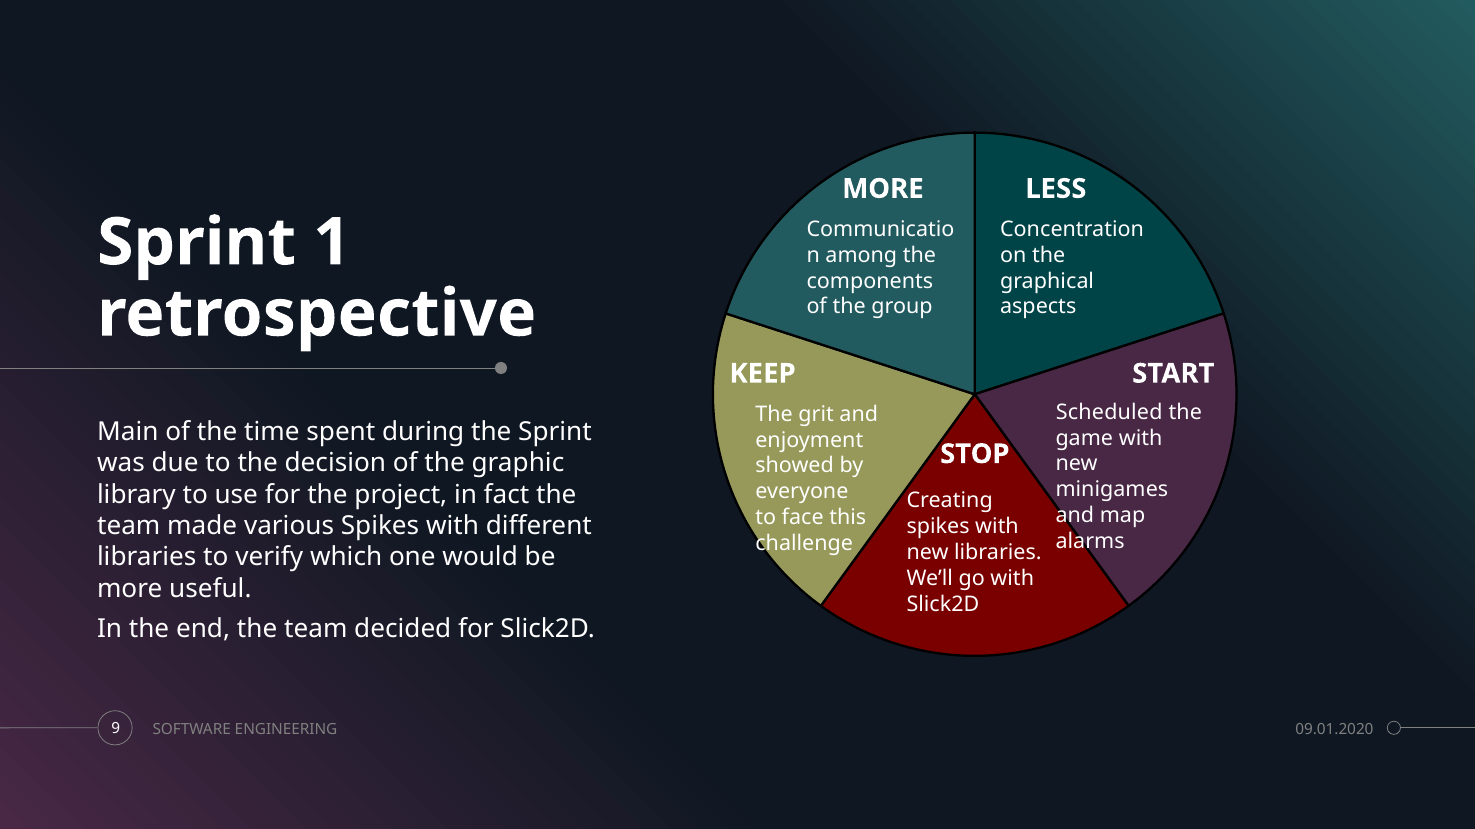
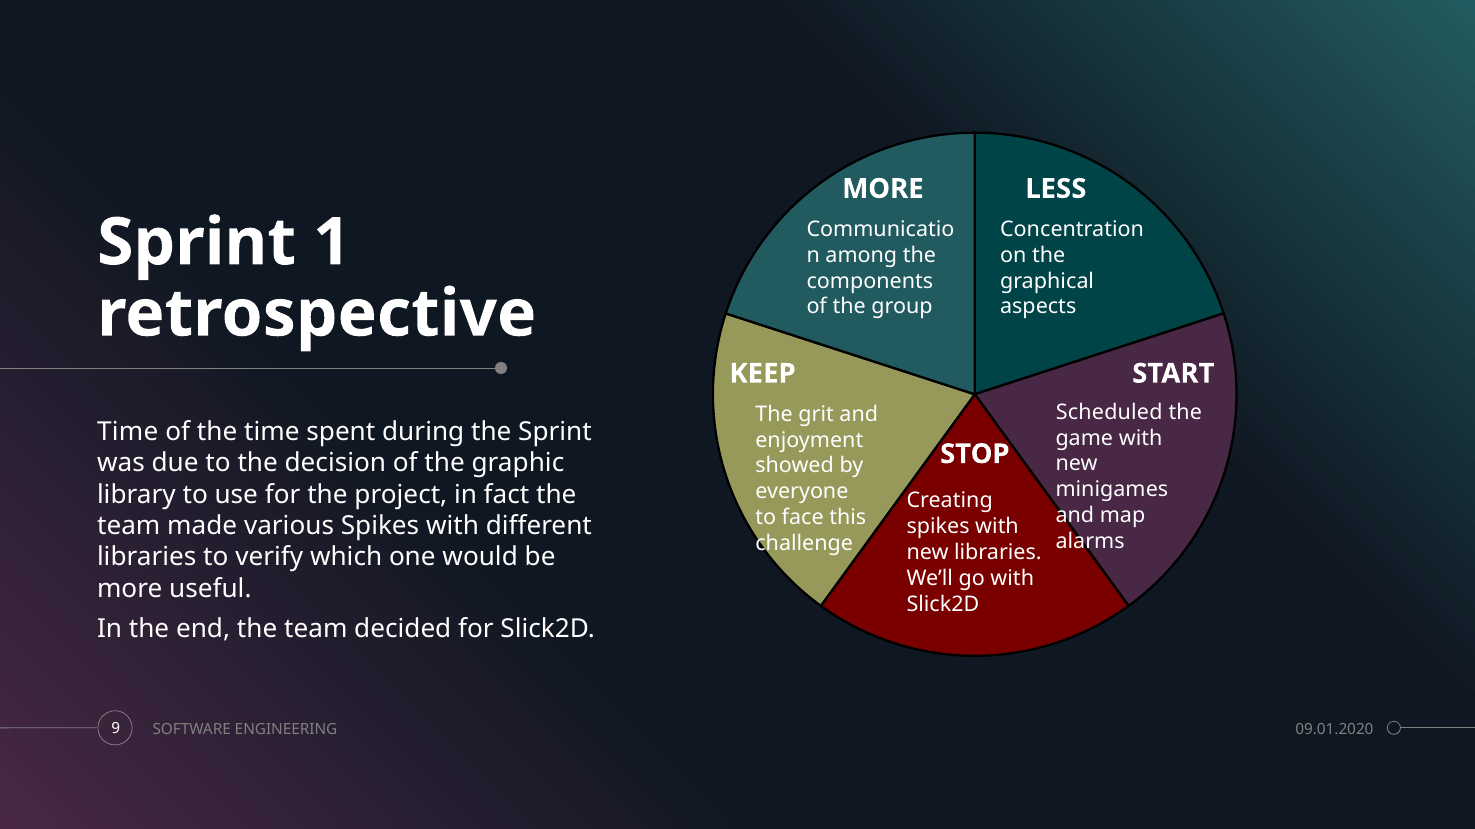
Main at (128, 432): Main -> Time
